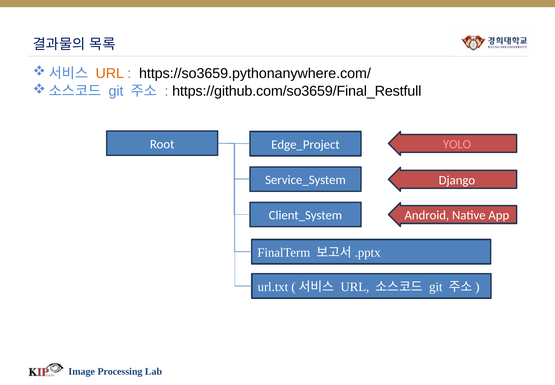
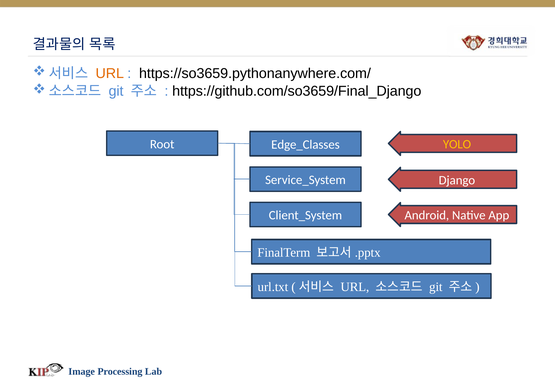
https://github.com/so3659/Final_Restfull: https://github.com/so3659/Final_Restfull -> https://github.com/so3659/Final_Django
Edge_Project: Edge_Project -> Edge_Classes
YOLO colour: pink -> yellow
